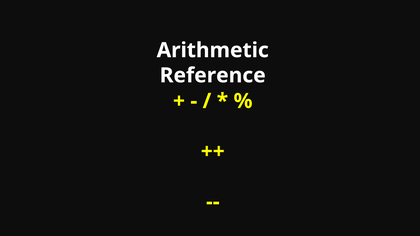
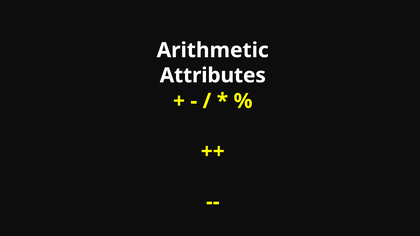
Reference: Reference -> Attributes
